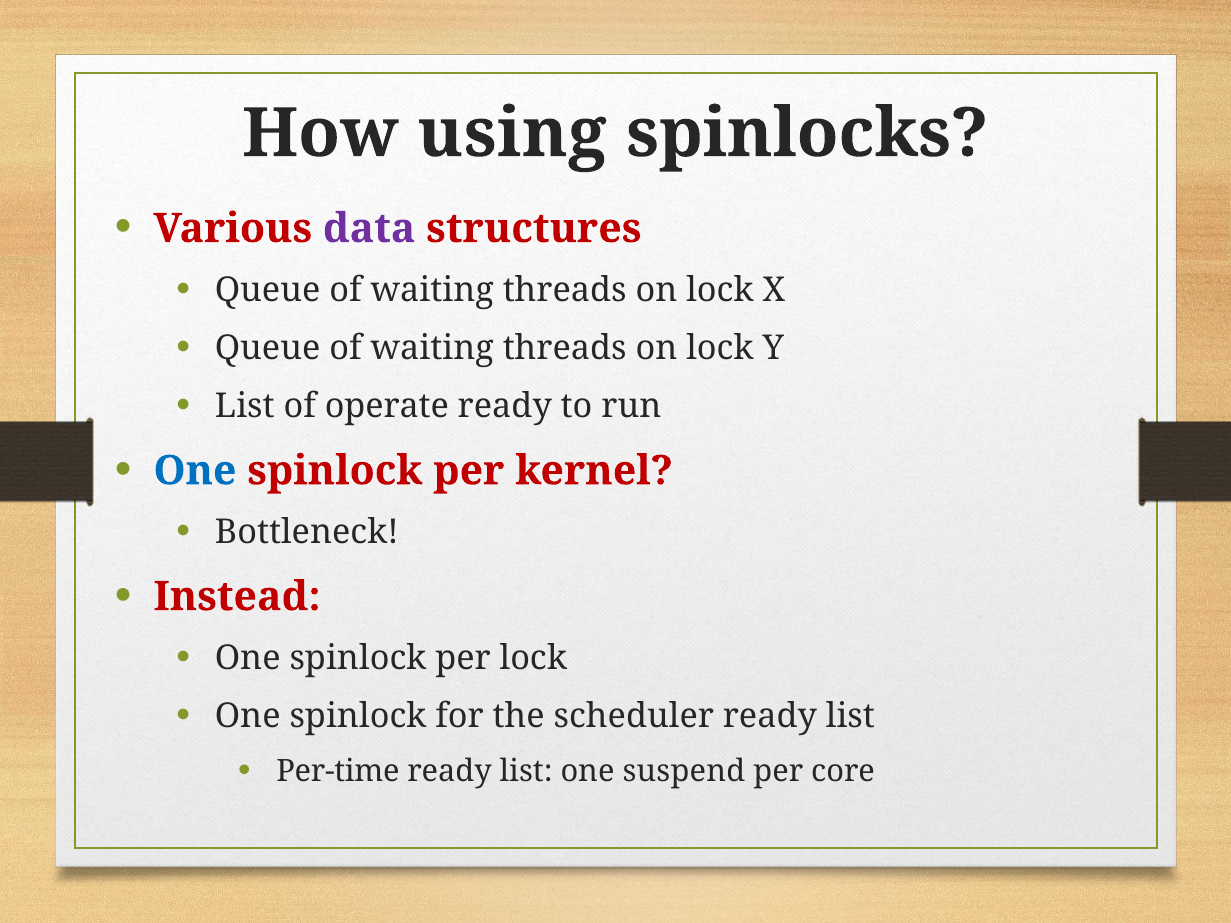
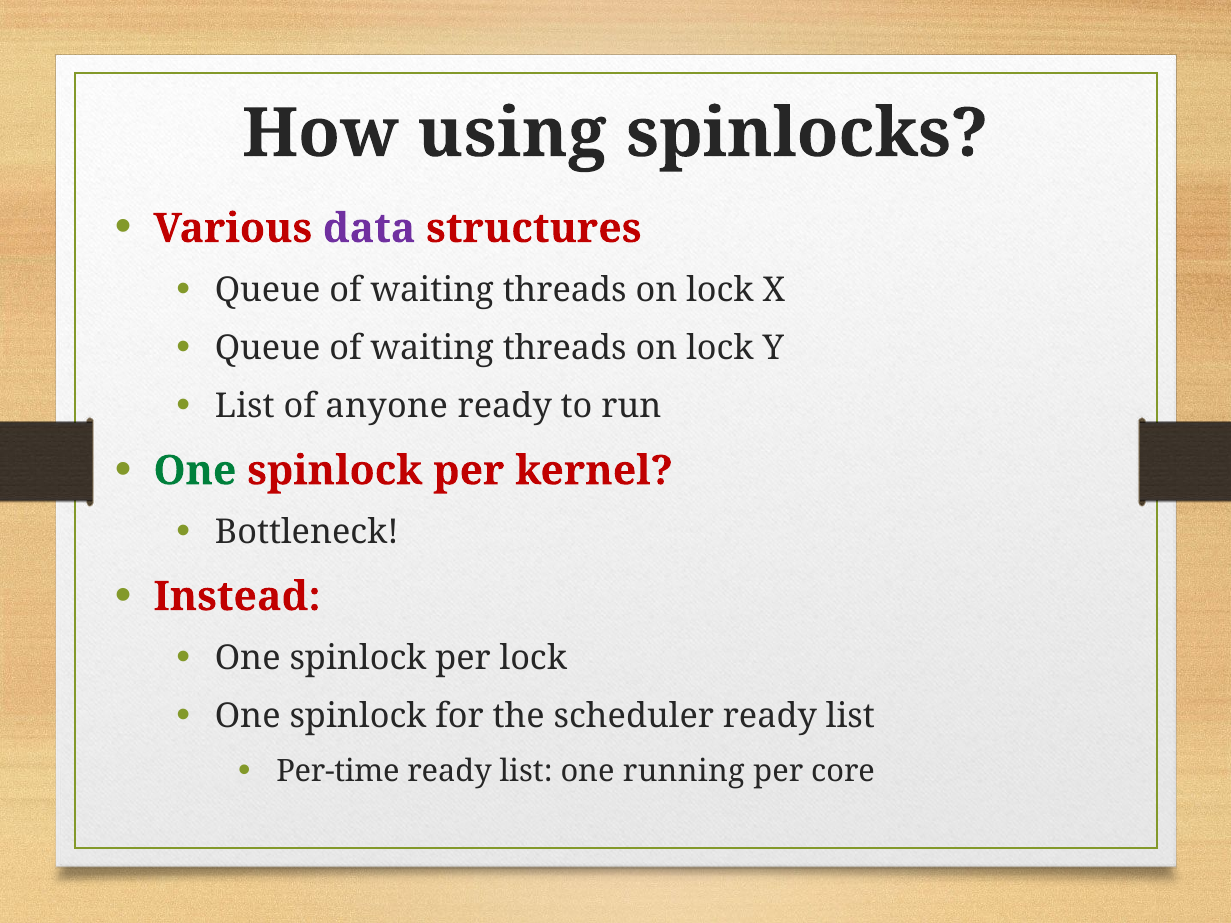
operate: operate -> anyone
One at (195, 471) colour: blue -> green
suspend: suspend -> running
